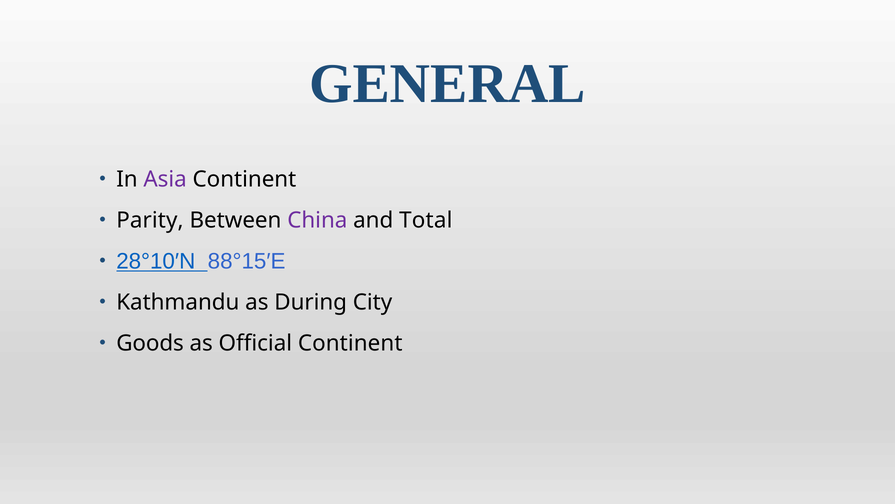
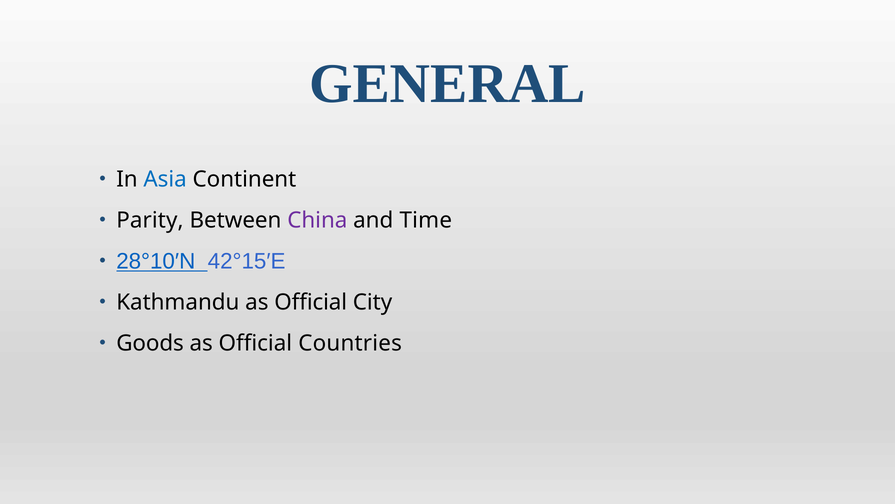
Asia colour: purple -> blue
Total: Total -> Time
88°15′E: 88°15′E -> 42°15′E
Kathmandu as During: During -> Official
Official Continent: Continent -> Countries
